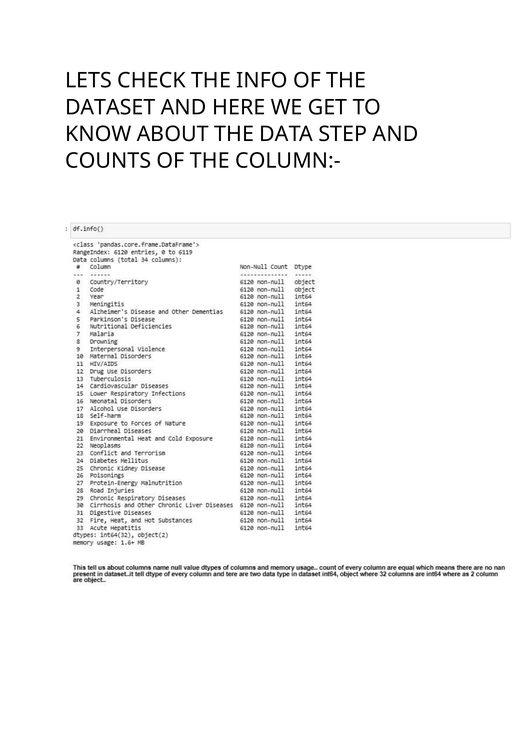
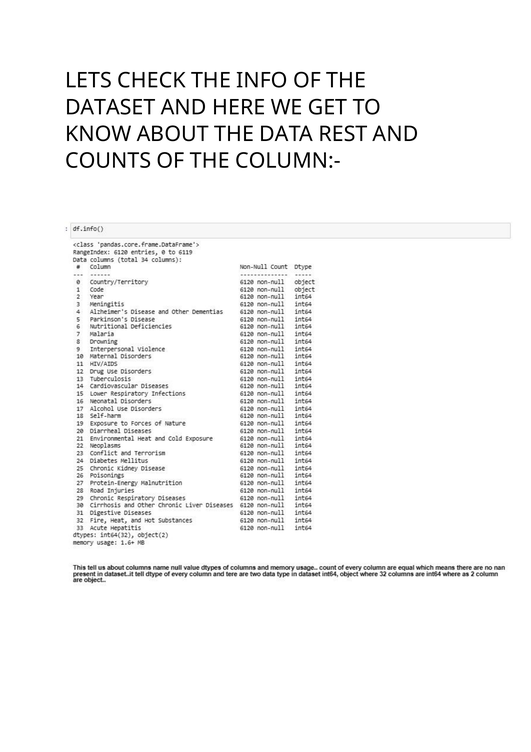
STEP: STEP -> REST
